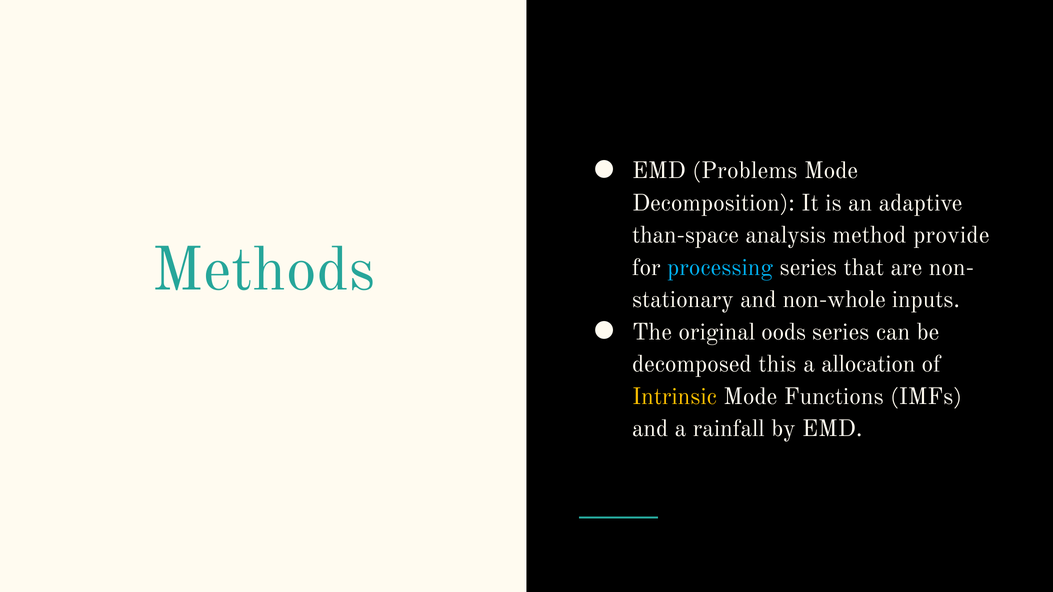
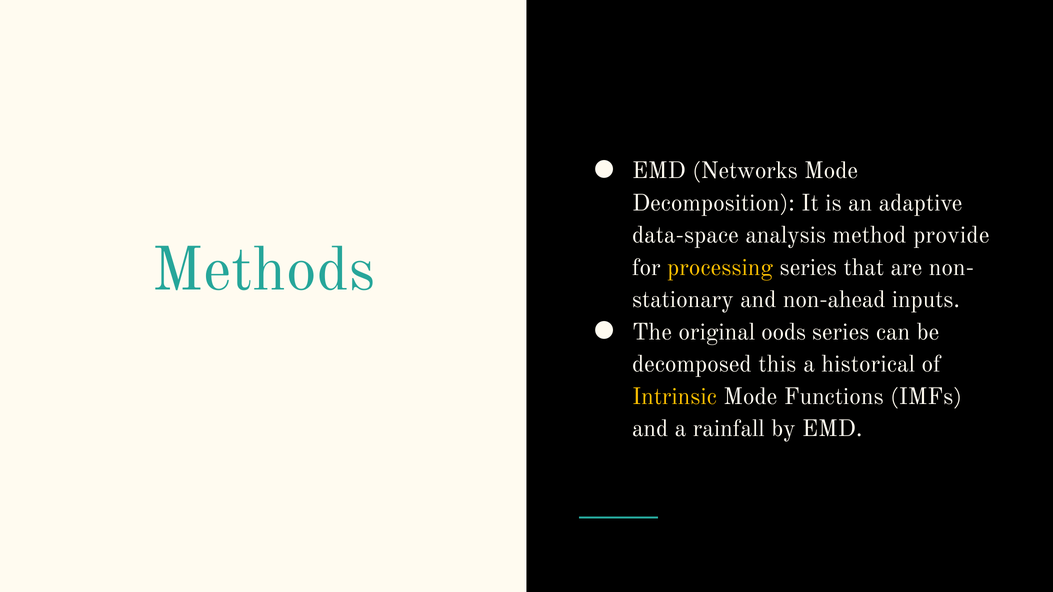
Problems: Problems -> Networks
than-space: than-space -> data-space
processing colour: light blue -> yellow
non-whole: non-whole -> non-ahead
allocation: allocation -> historical
